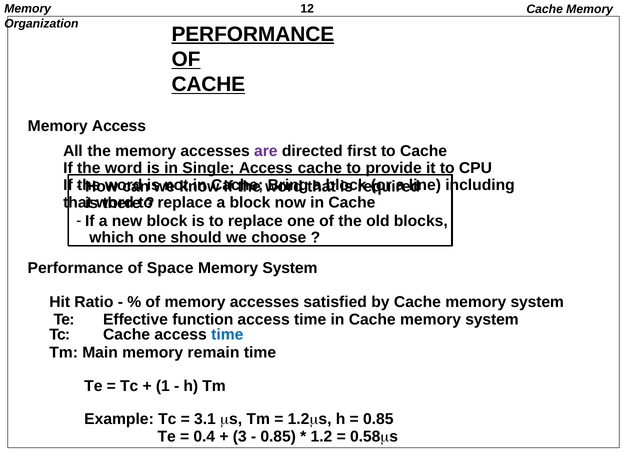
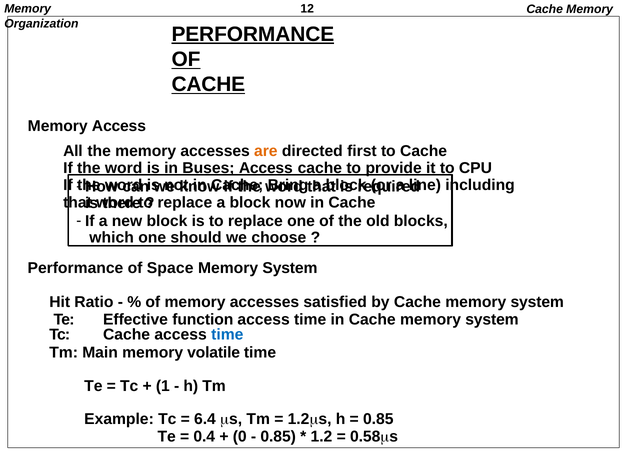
are colour: purple -> orange
Single: Single -> Buses
remain: remain -> volatile
3.1: 3.1 -> 6.4
3: 3 -> 0
